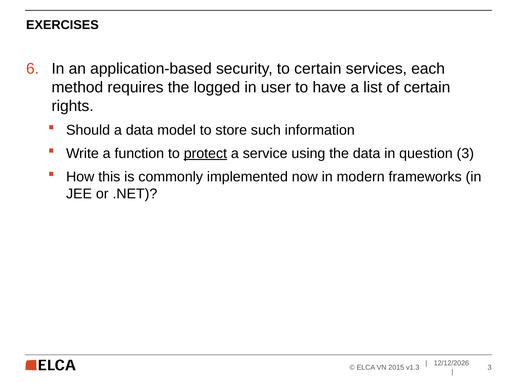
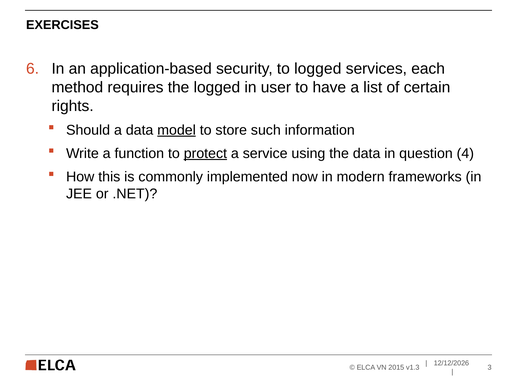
to certain: certain -> logged
model underline: none -> present
question 3: 3 -> 4
